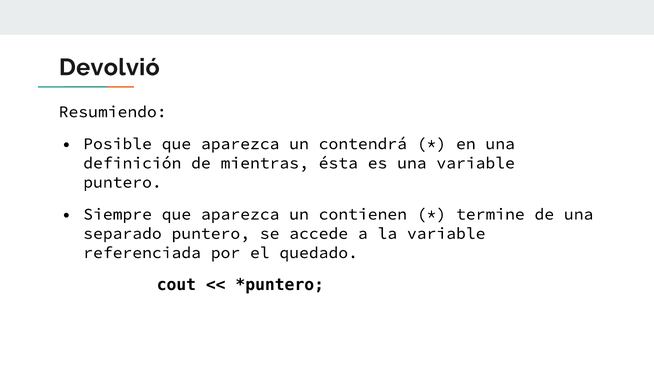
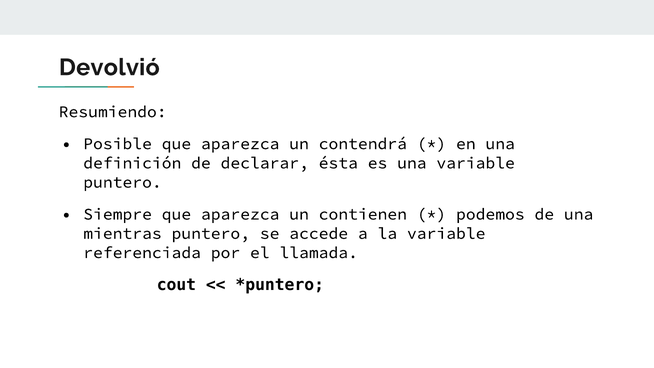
mientras: mientras -> declarar
termine: termine -> podemos
separado: separado -> mientras
quedado: quedado -> llamada
